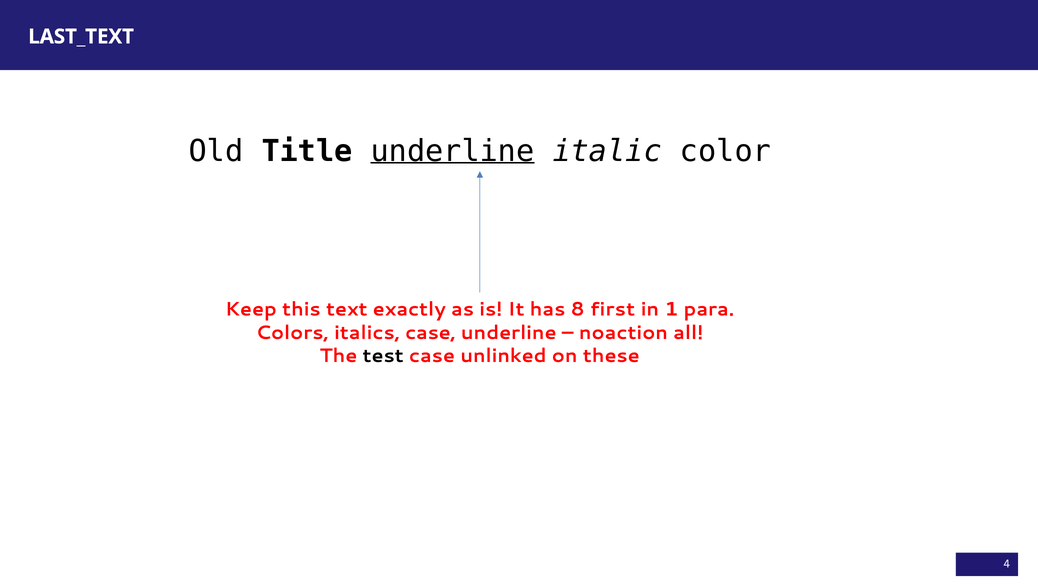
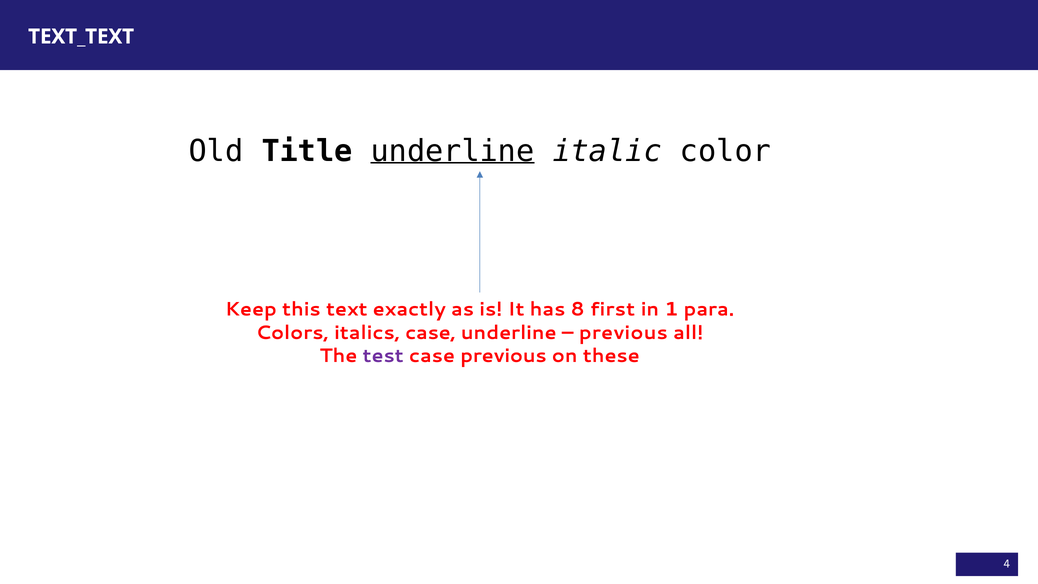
LAST_TEXT: LAST_TEXT -> TEXT_TEXT
noaction at (623, 333): noaction -> previous
test colour: black -> purple
case unlinked: unlinked -> previous
